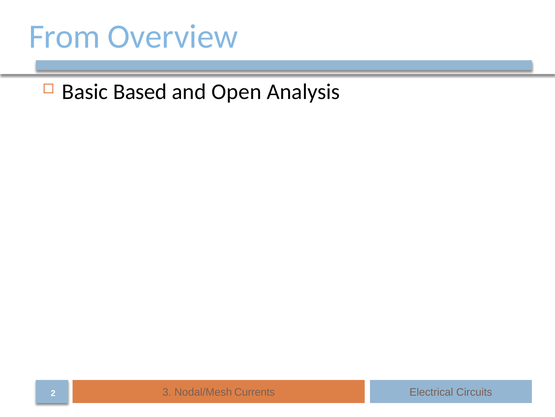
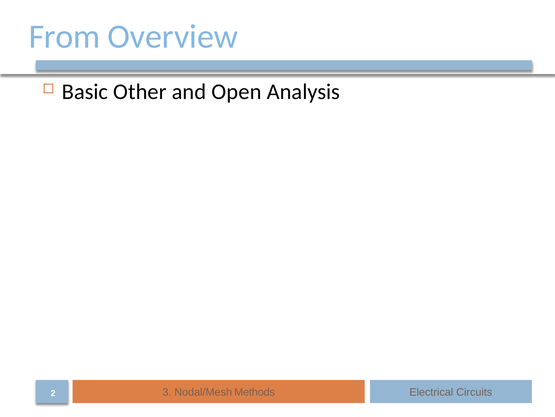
Based: Based -> Other
Currents: Currents -> Methods
